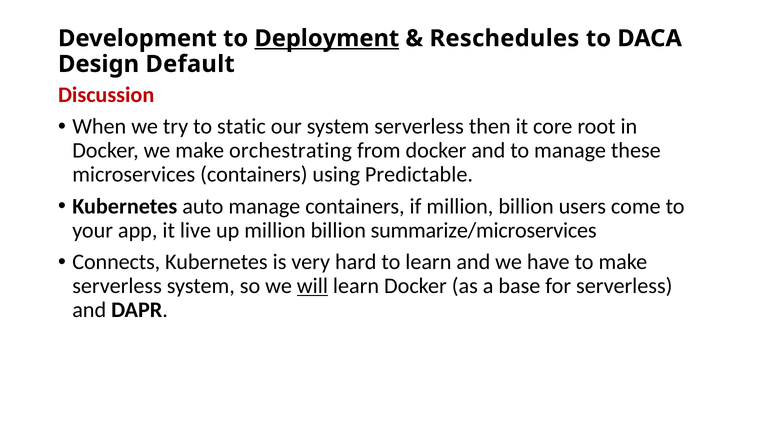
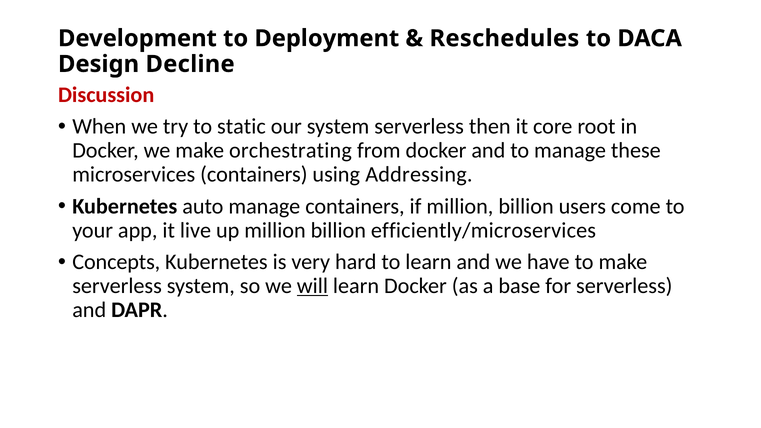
Deployment underline: present -> none
Default: Default -> Decline
Predictable: Predictable -> Addressing
summarize/microservices: summarize/microservices -> efficiently/microservices
Connects: Connects -> Concepts
